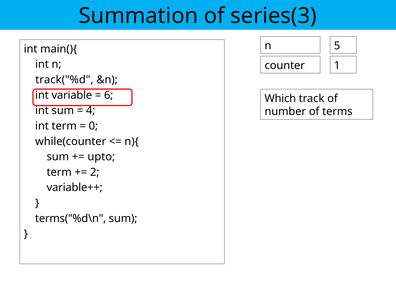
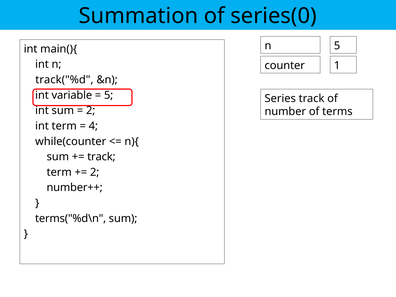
series(3: series(3 -> series(0
6 at (109, 95): 6 -> 5
Which: Which -> Series
4 at (91, 111): 4 -> 2
0: 0 -> 4
upto at (101, 157): upto -> track
variable++: variable++ -> number++
